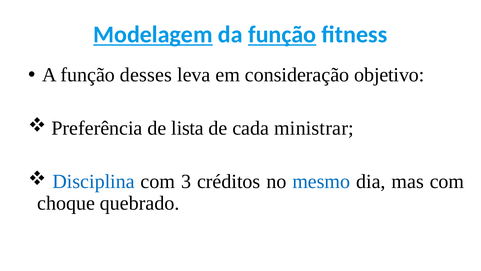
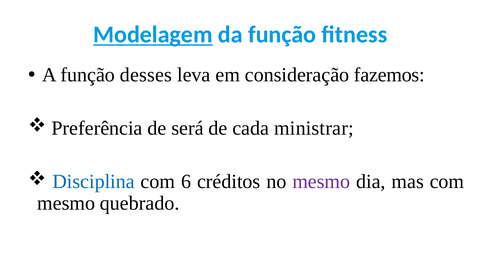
função at (282, 35) underline: present -> none
objetivo: objetivo -> fazemos
lista: lista -> será
3: 3 -> 6
mesmo at (321, 181) colour: blue -> purple
choque at (66, 203): choque -> mesmo
